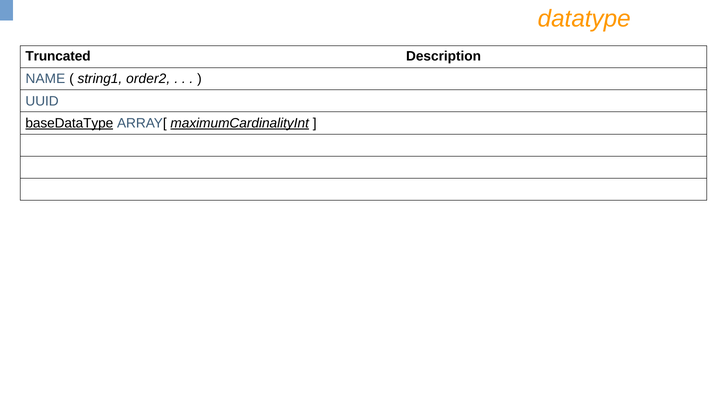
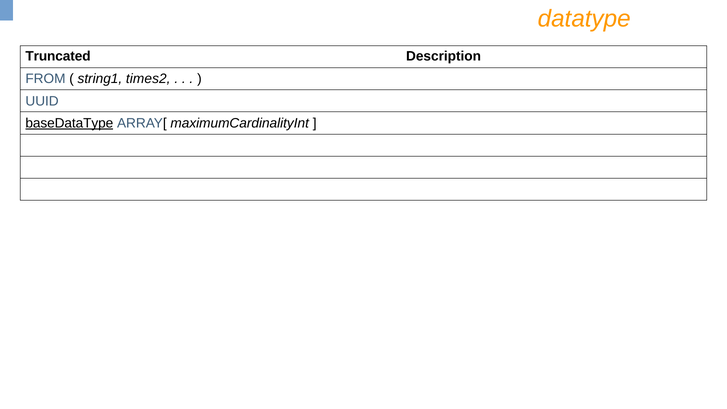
NAME: NAME -> FROM
order2: order2 -> times2
maximumCardinalityInt underline: present -> none
